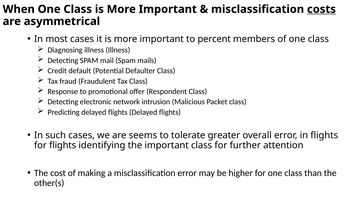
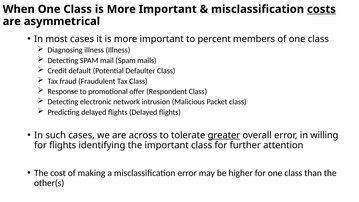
seems: seems -> across
greater underline: none -> present
in flights: flights -> willing
